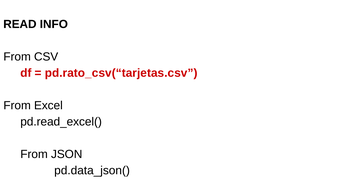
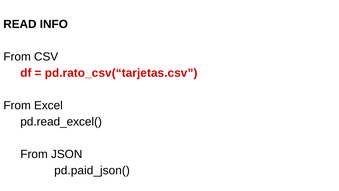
pd.data_json(: pd.data_json( -> pd.paid_json(
